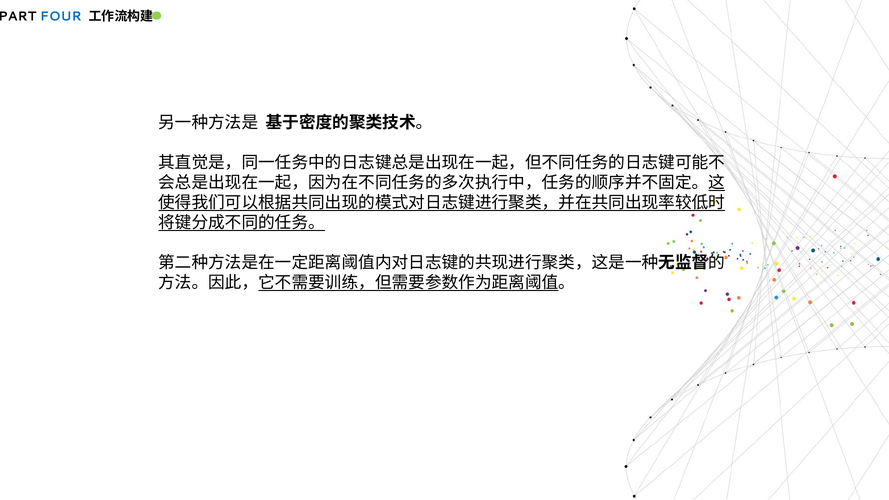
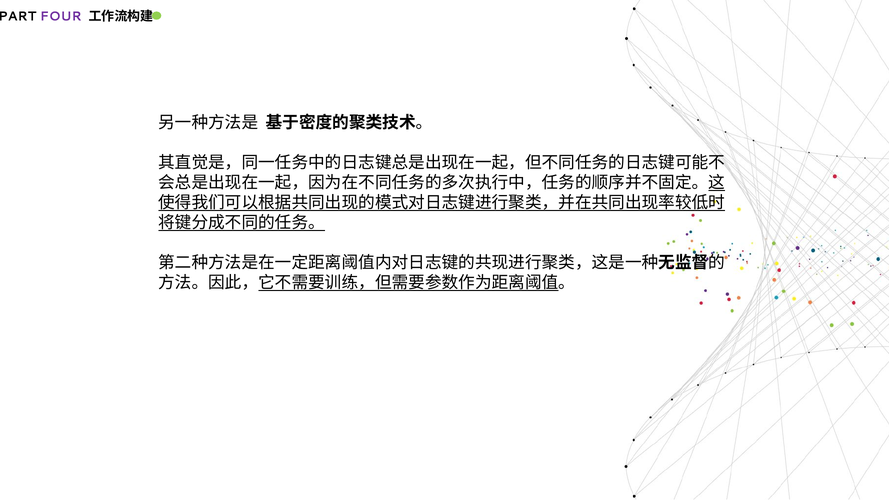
FOUR colour: blue -> purple
